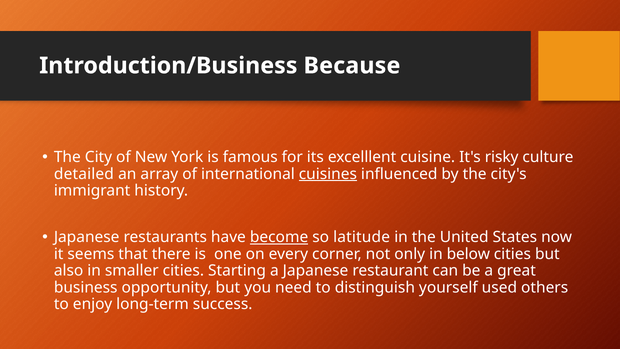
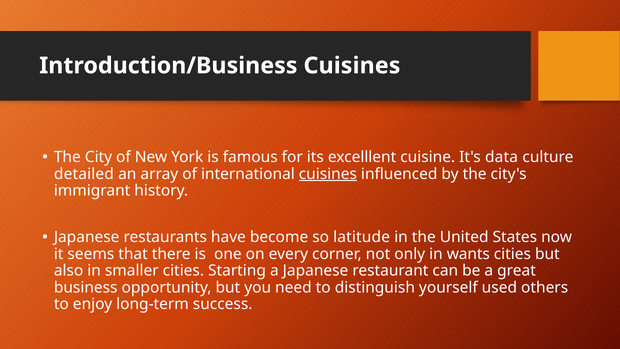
Introduction/Business Because: Because -> Cuisines
risky: risky -> data
become underline: present -> none
below: below -> wants
